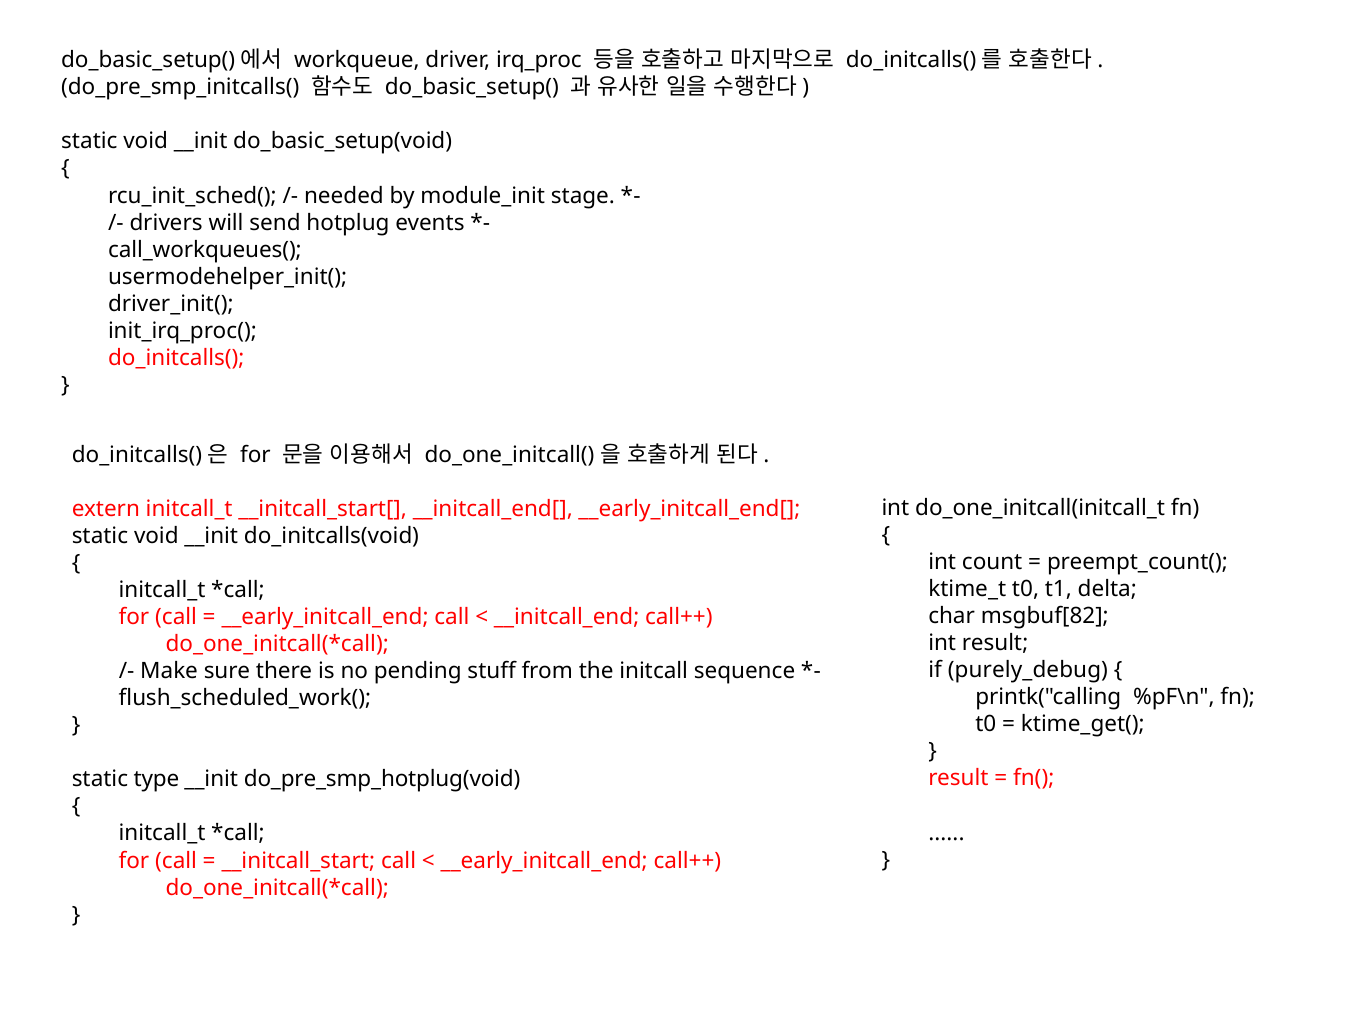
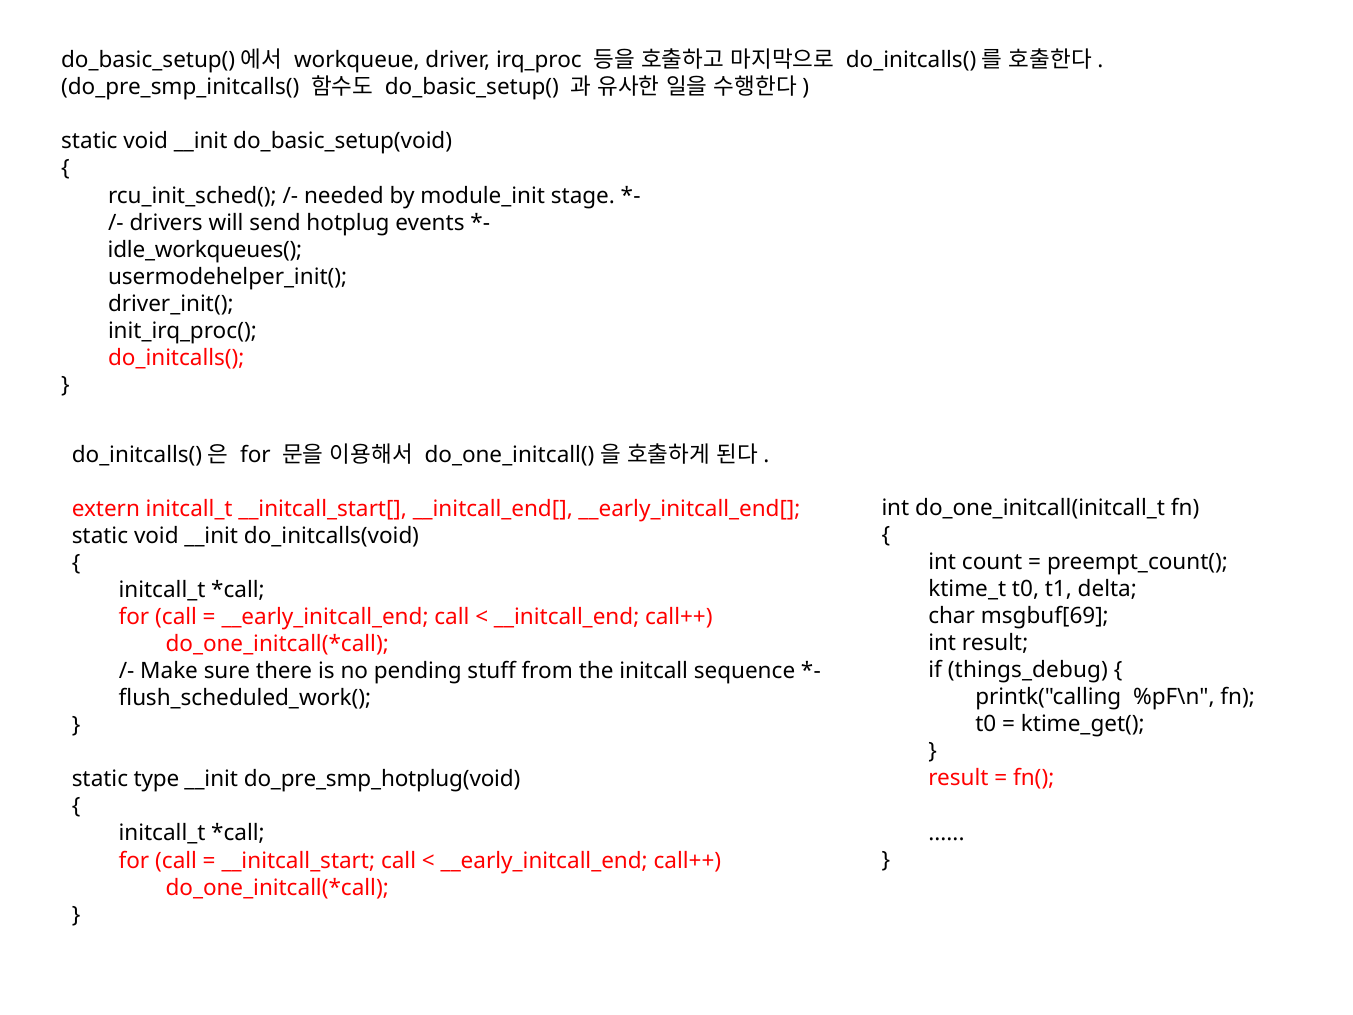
call_workqueues(: call_workqueues( -> idle_workqueues(
msgbuf[82: msgbuf[82 -> msgbuf[69
purely_debug: purely_debug -> things_debug
